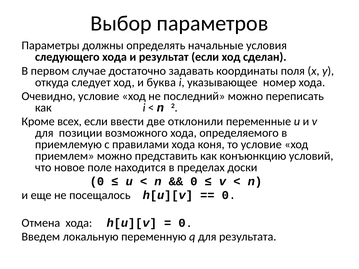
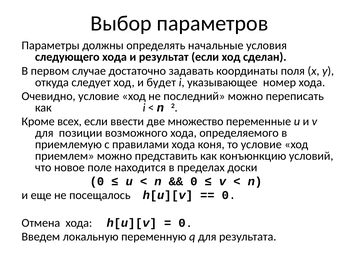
буква: буква -> будет
отклонили: отклонили -> множество
